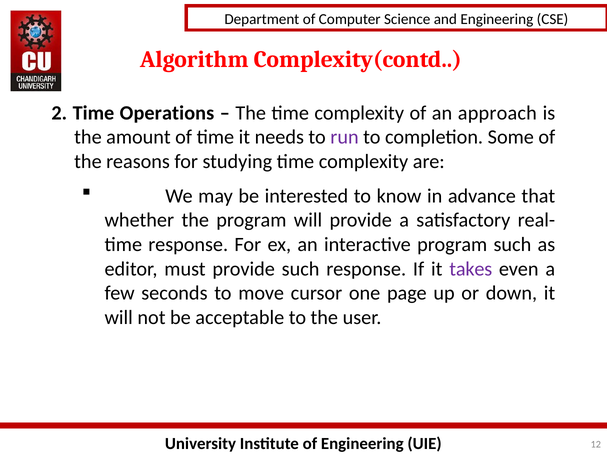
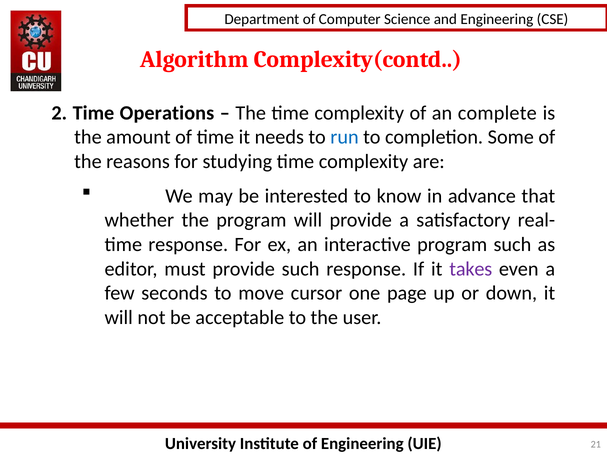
approach: approach -> complete
run colour: purple -> blue
12: 12 -> 21
